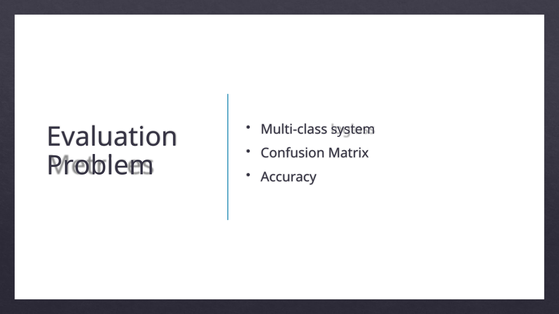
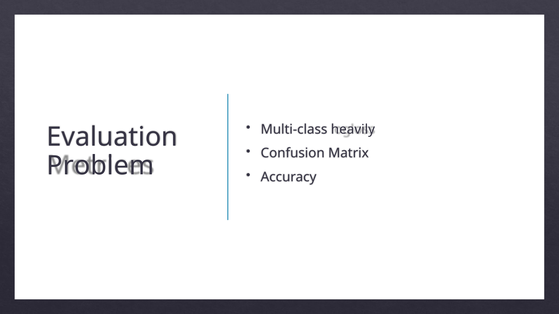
system: system -> heavily
